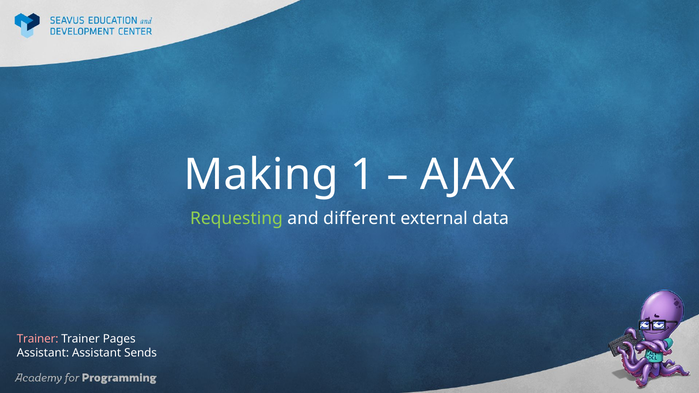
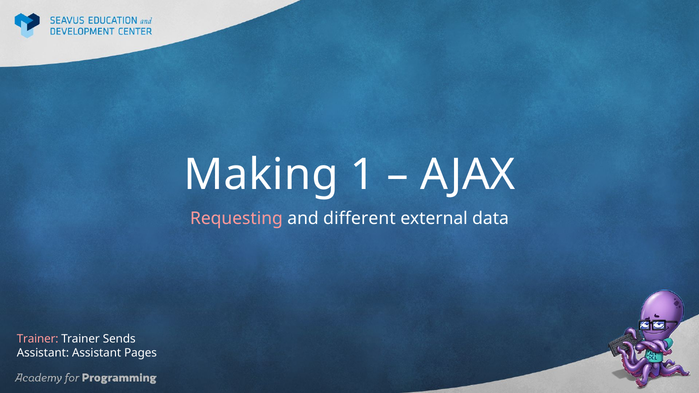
Requesting colour: light green -> pink
Pages: Pages -> Sends
Sends: Sends -> Pages
